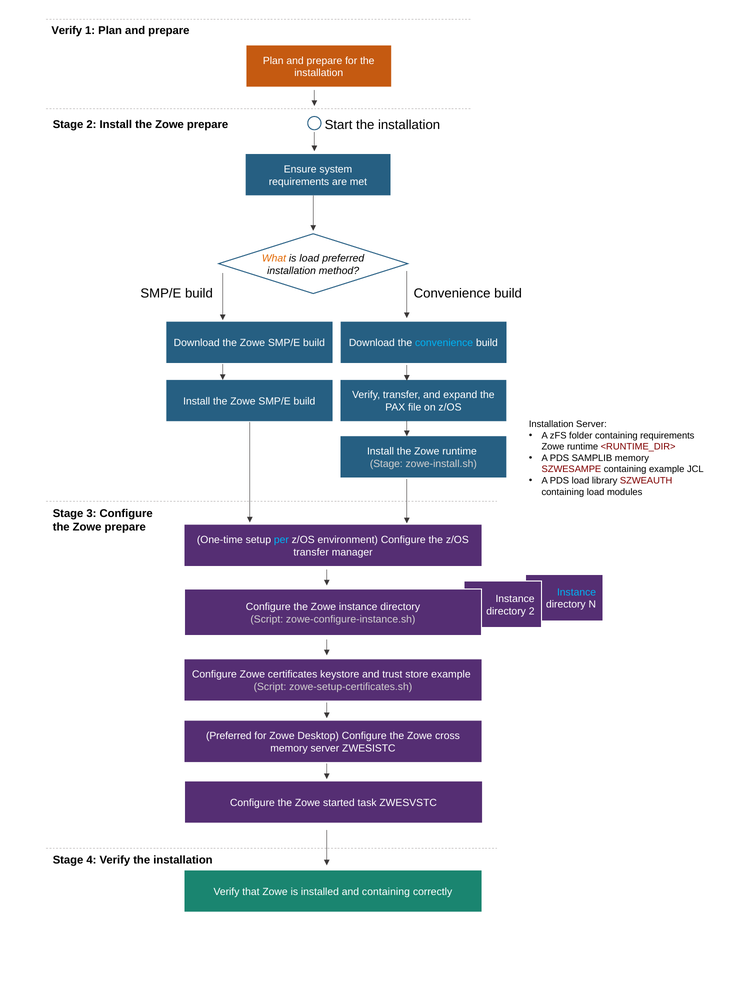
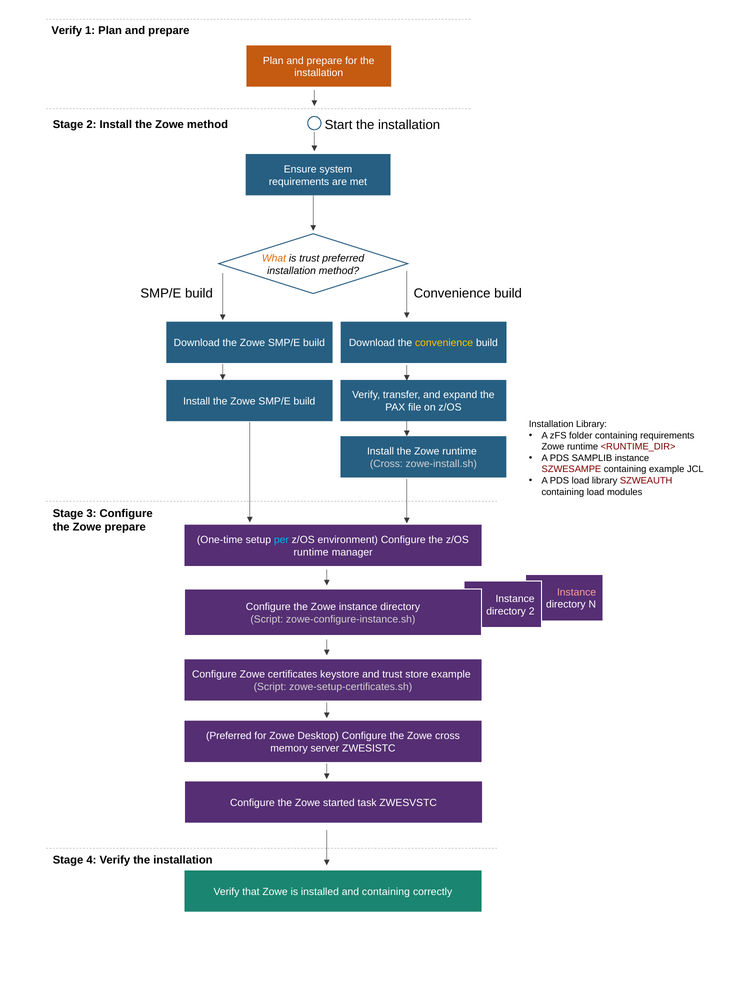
Install the Zowe prepare: prepare -> method
is load: load -> trust
convenience at (444, 343) colour: light blue -> yellow
Installation Server: Server -> Library
SAMPLIB memory: memory -> instance
Stage at (386, 464): Stage -> Cross
transfer at (311, 552): transfer -> runtime
Instance at (577, 592) colour: light blue -> pink
